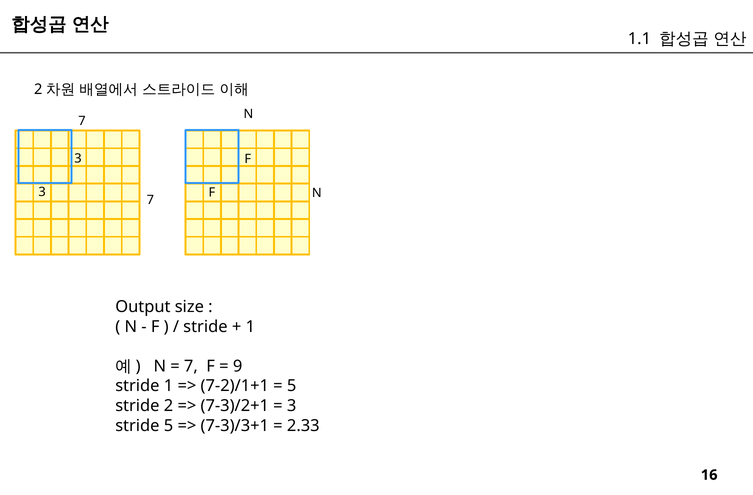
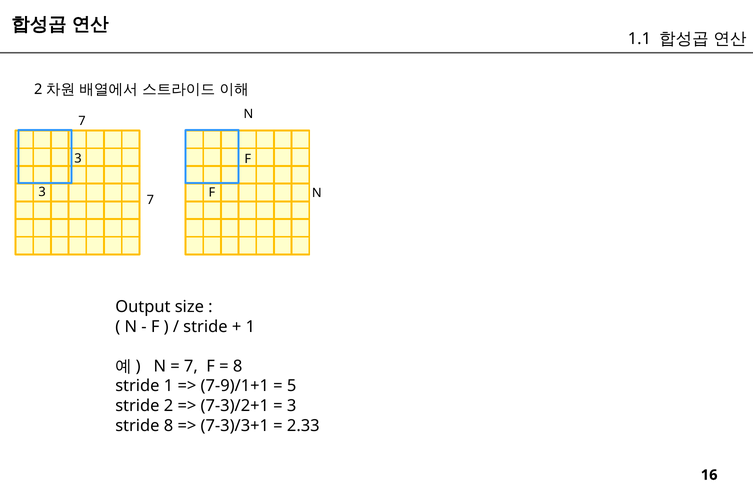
9 at (238, 366): 9 -> 8
7-2)/1+1: 7-2)/1+1 -> 7-9)/1+1
stride 5: 5 -> 8
